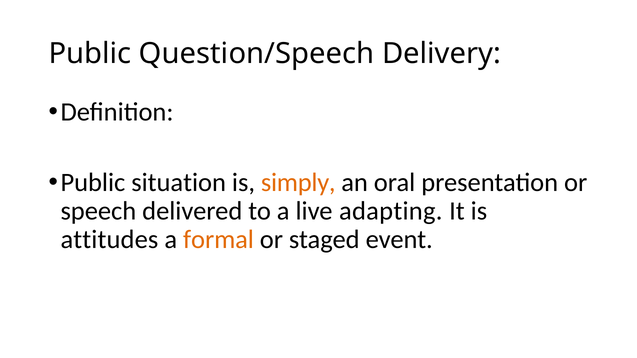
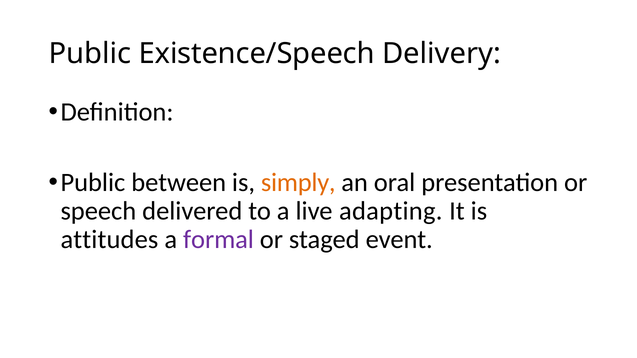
Question/Speech: Question/Speech -> Existence/Speech
situation: situation -> between
formal colour: orange -> purple
